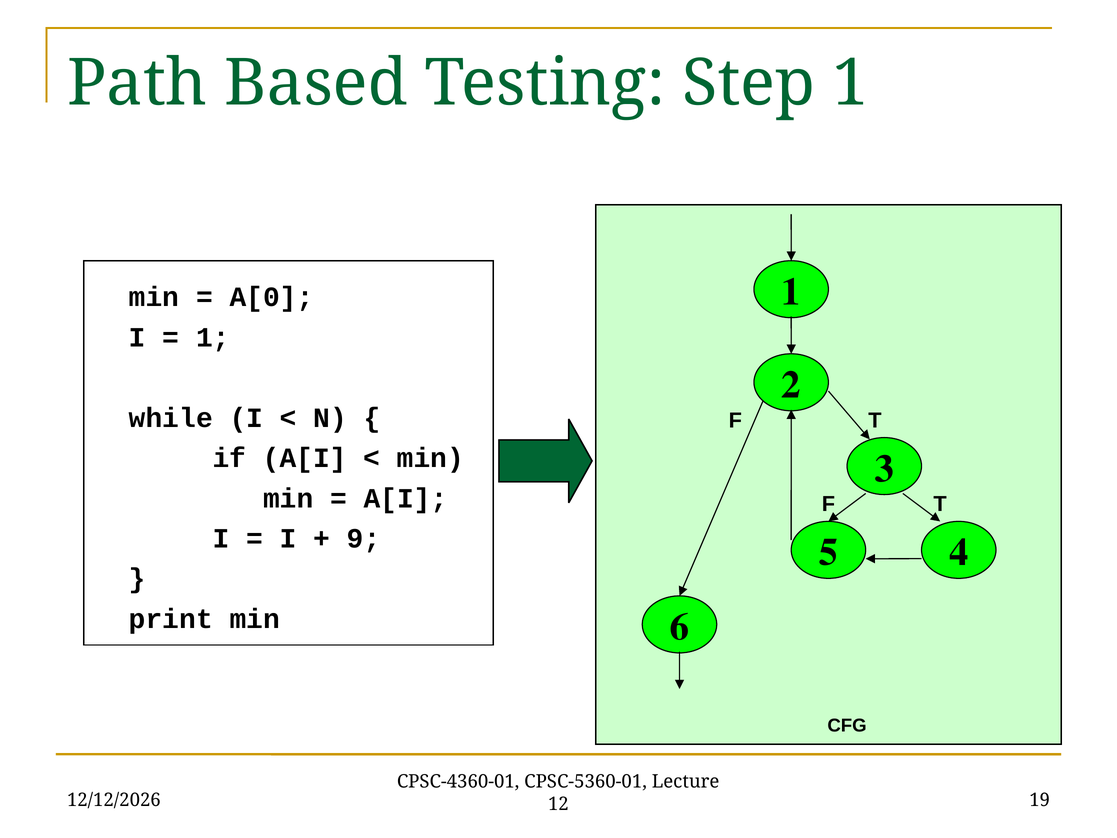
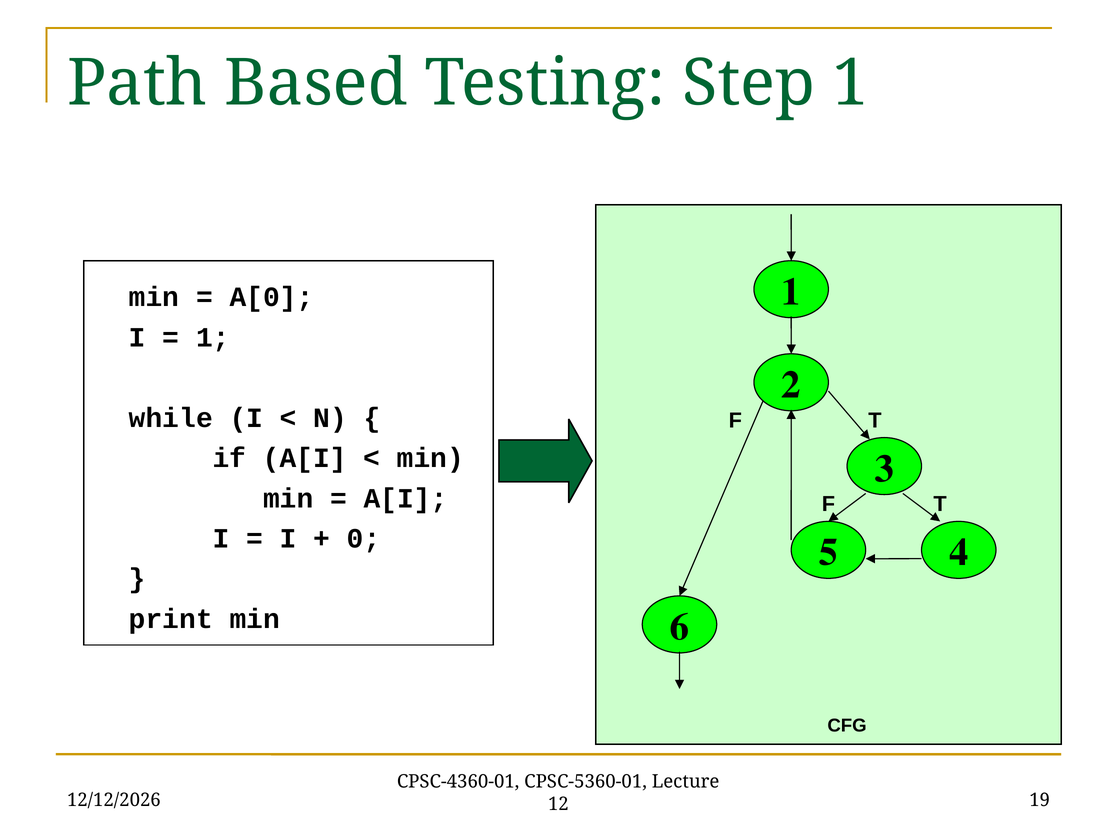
9: 9 -> 0
